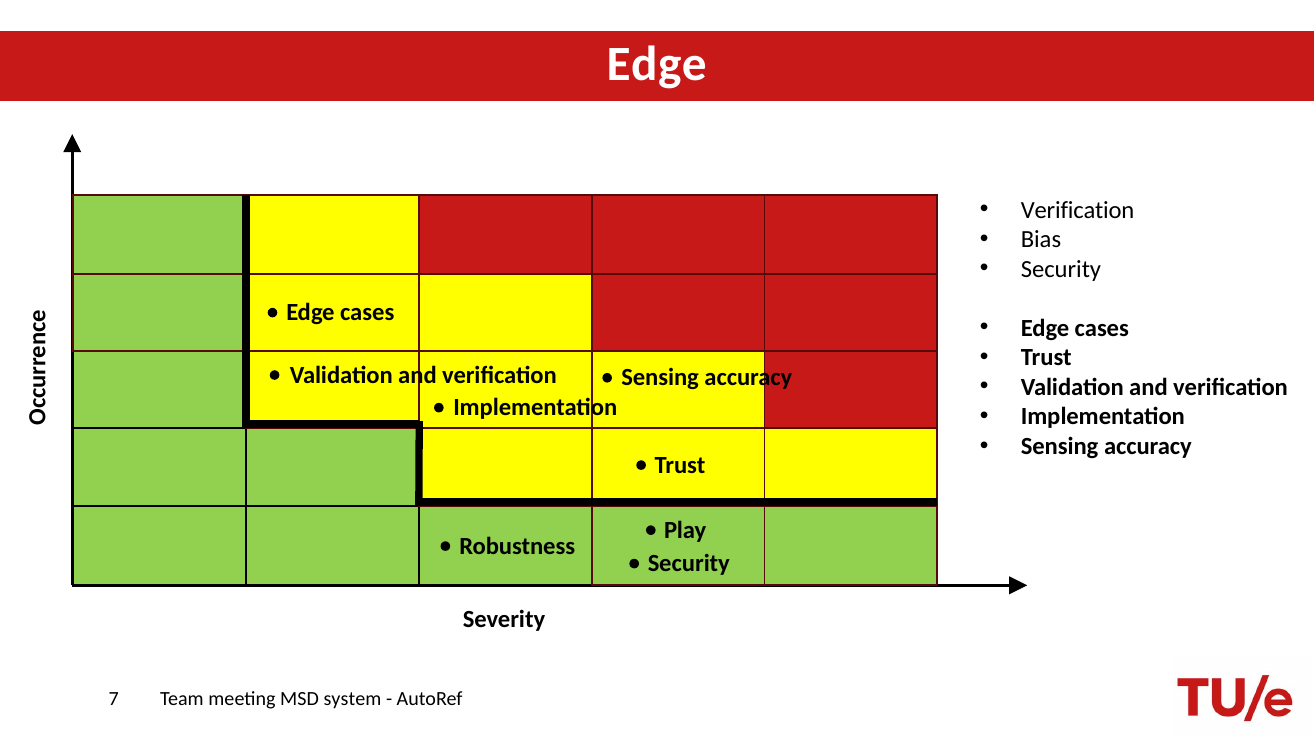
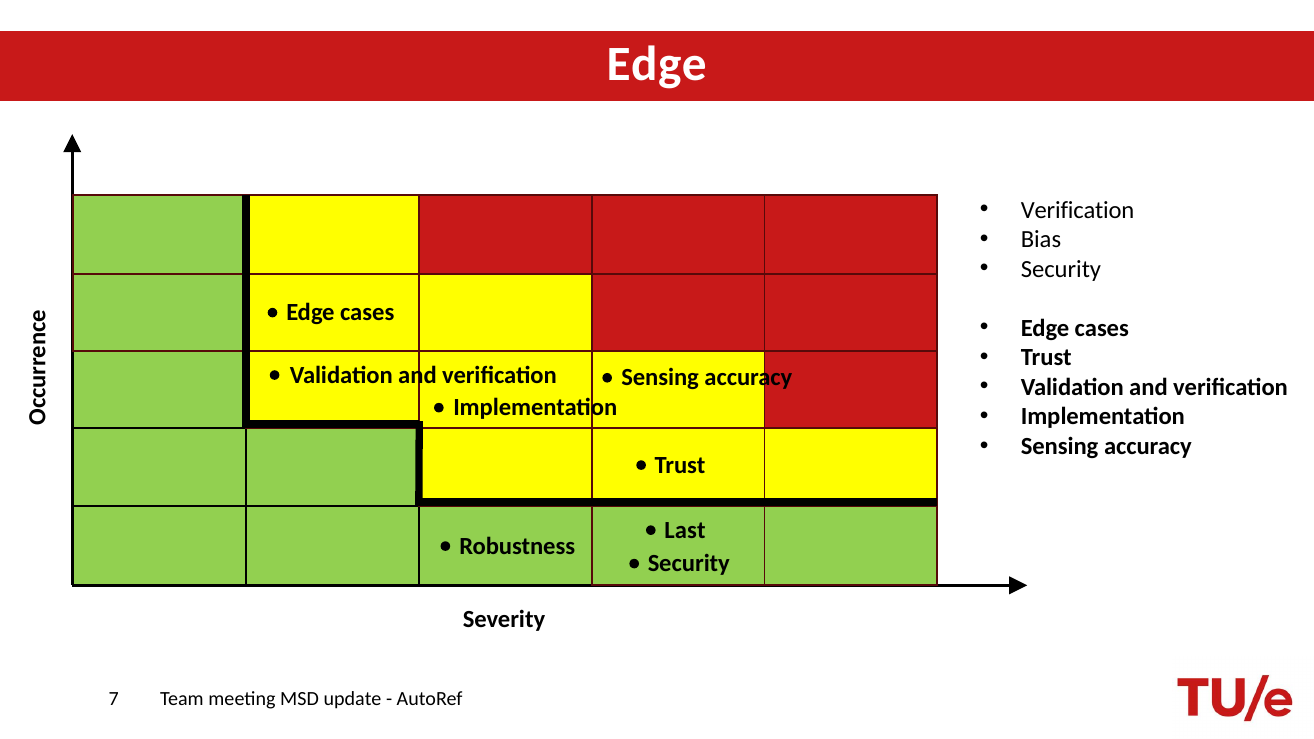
Play: Play -> Last
system: system -> update
